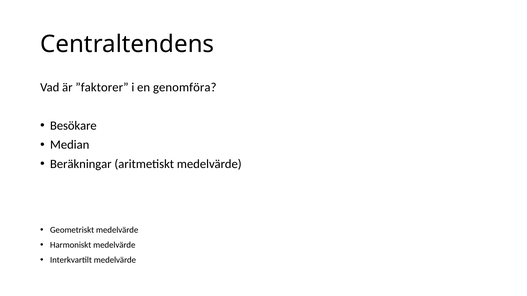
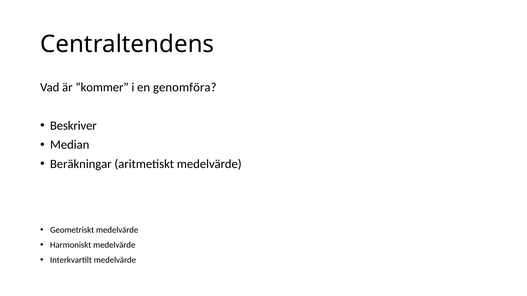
”faktorer: ”faktorer -> ”kommer
Besökare: Besökare -> Beskriver
